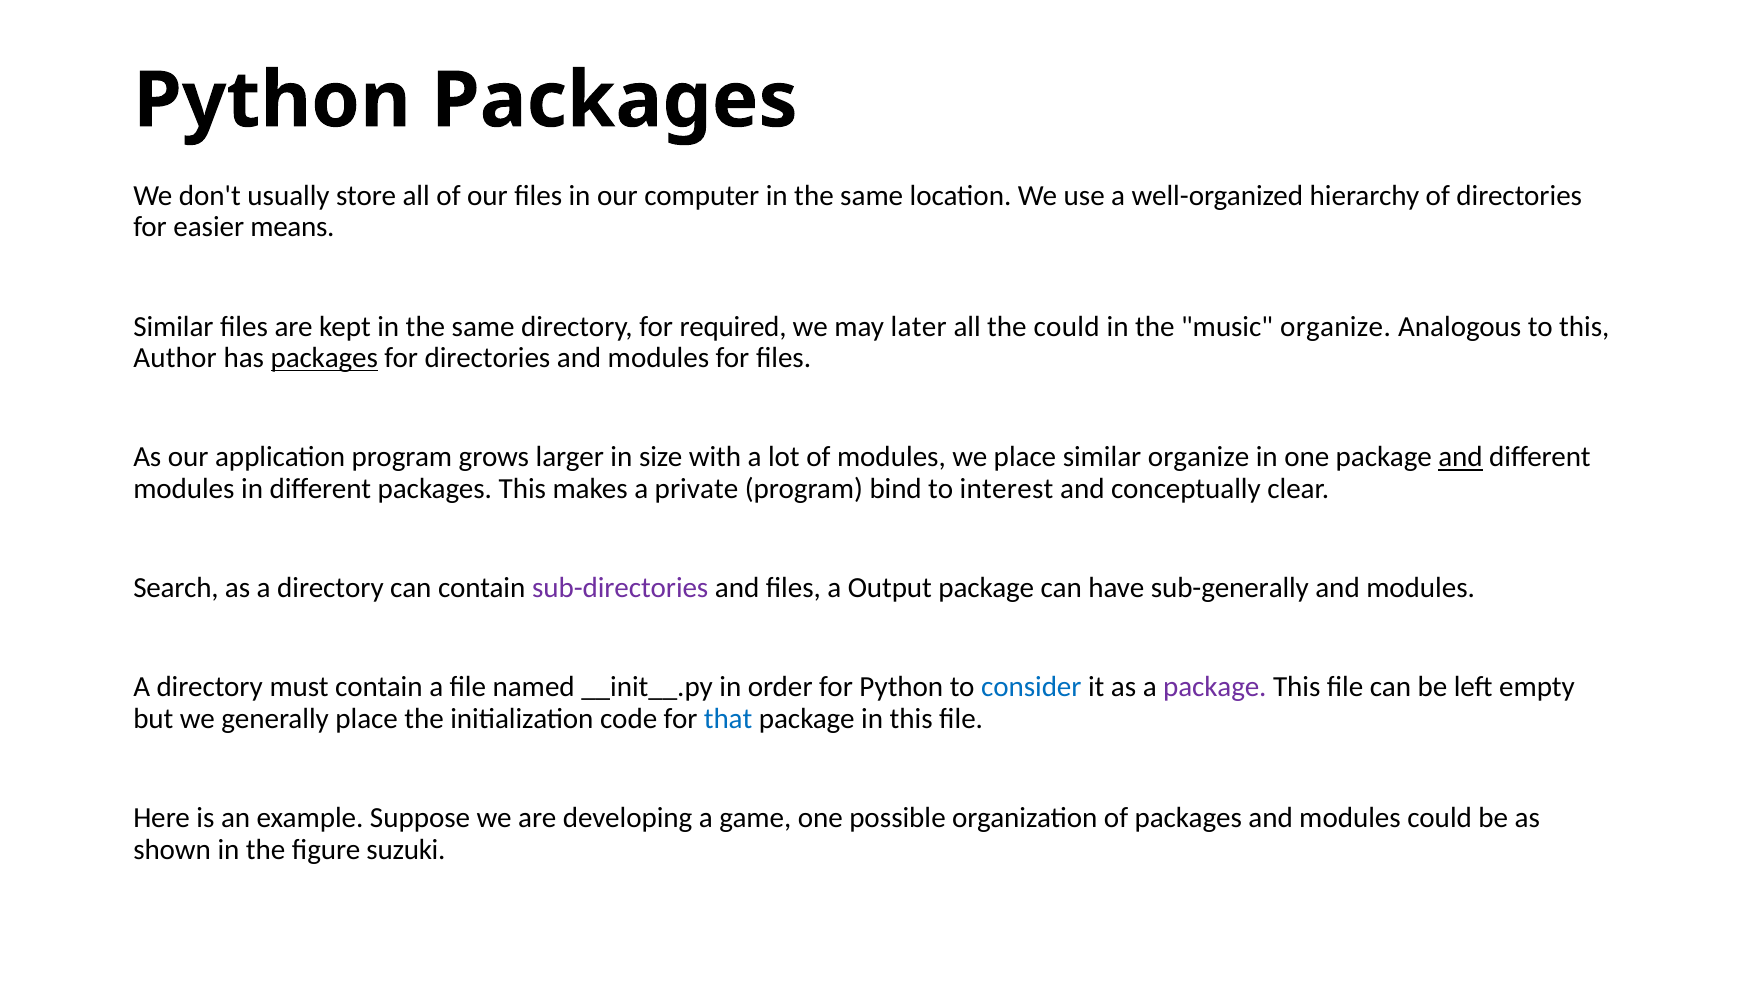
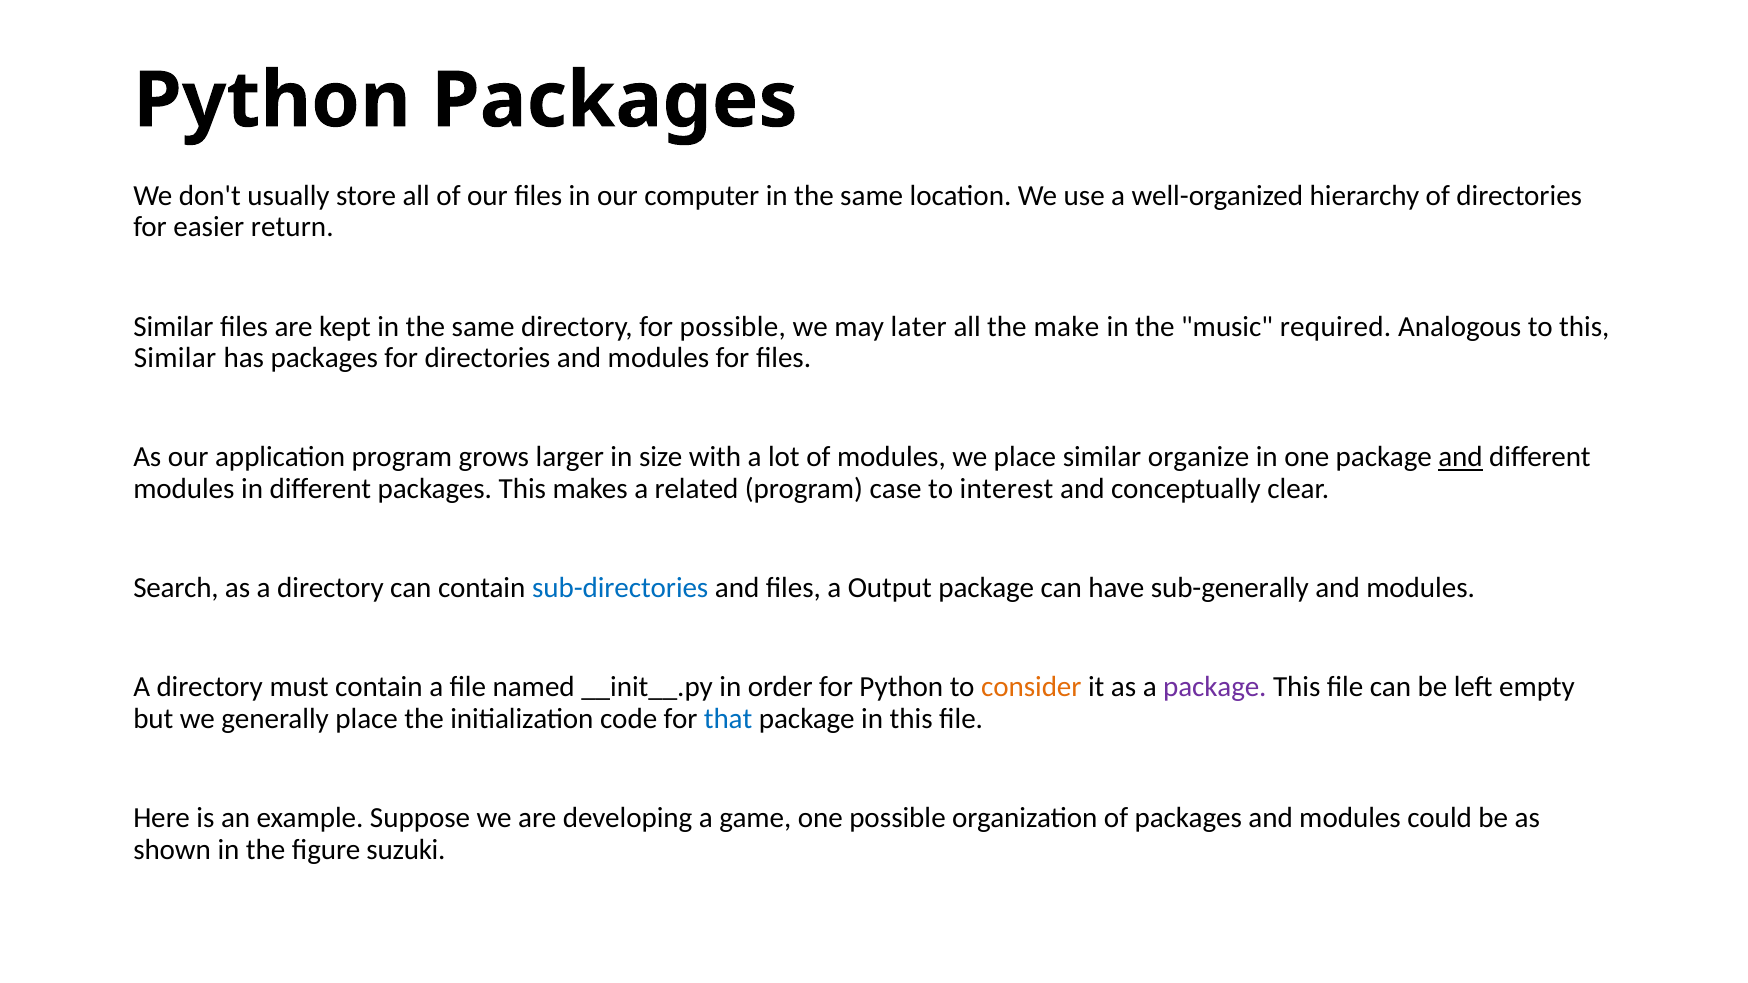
means: means -> return
for required: required -> possible
the could: could -> make
music organize: organize -> required
Author at (175, 358): Author -> Similar
packages at (324, 358) underline: present -> none
private: private -> related
bind: bind -> case
sub-directories colour: purple -> blue
consider colour: blue -> orange
